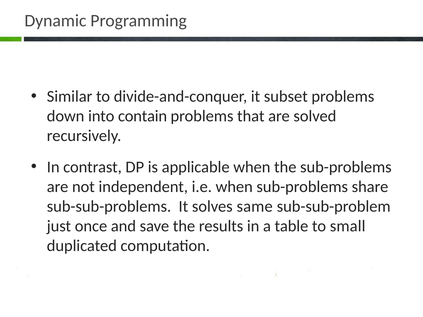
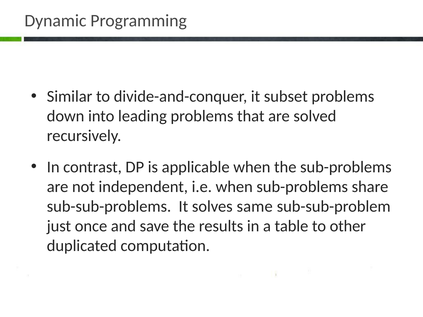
contain: contain -> leading
small: small -> other
